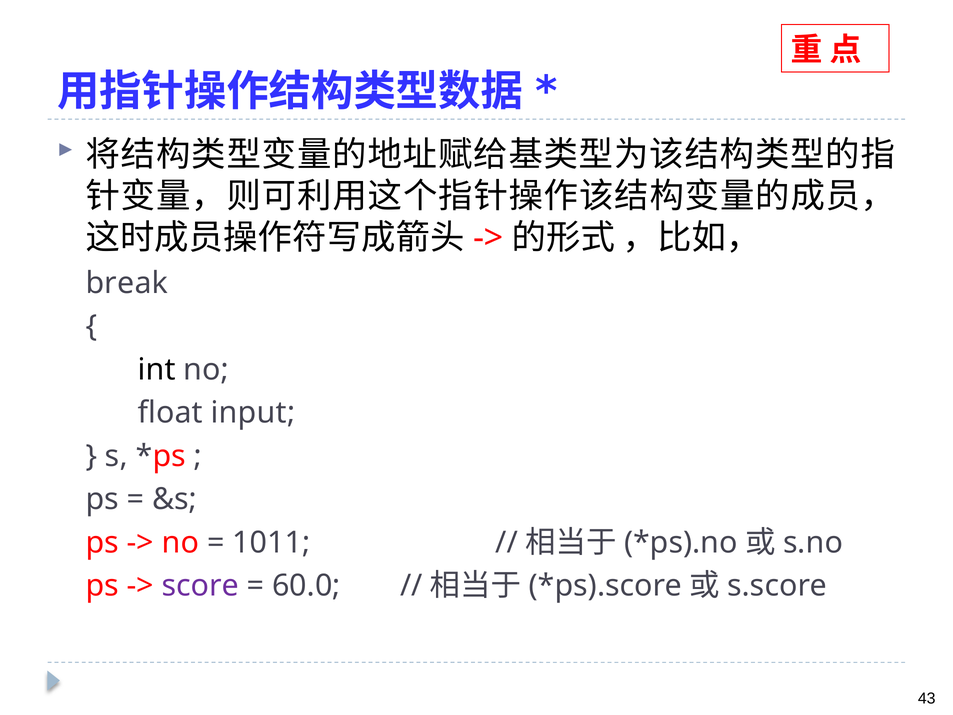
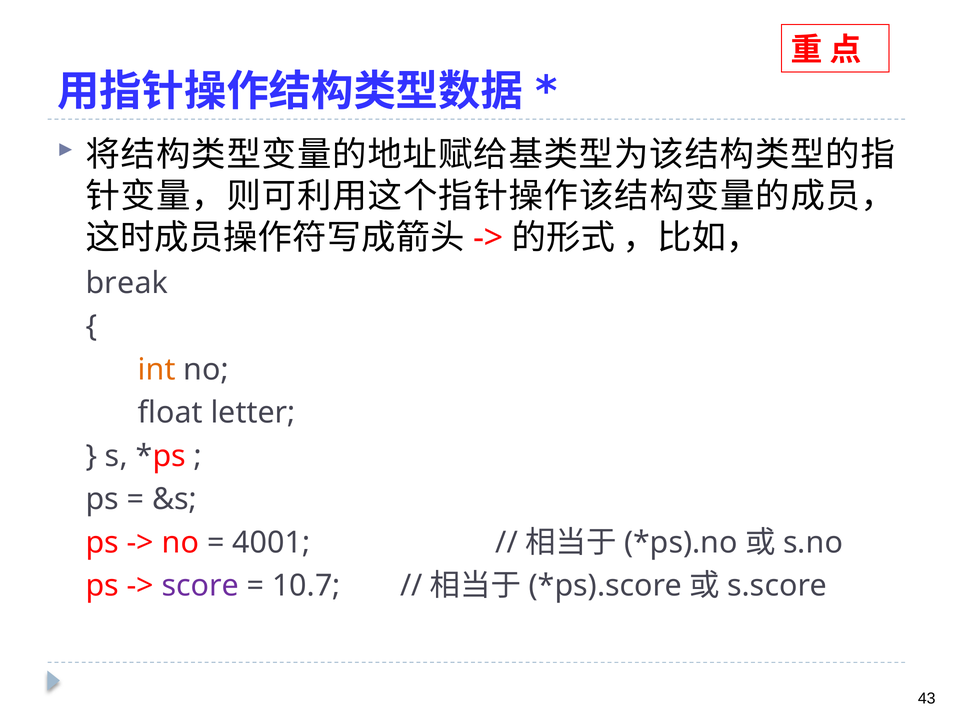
int colour: black -> orange
input: input -> letter
1011: 1011 -> 4001
60.0: 60.0 -> 10.7
